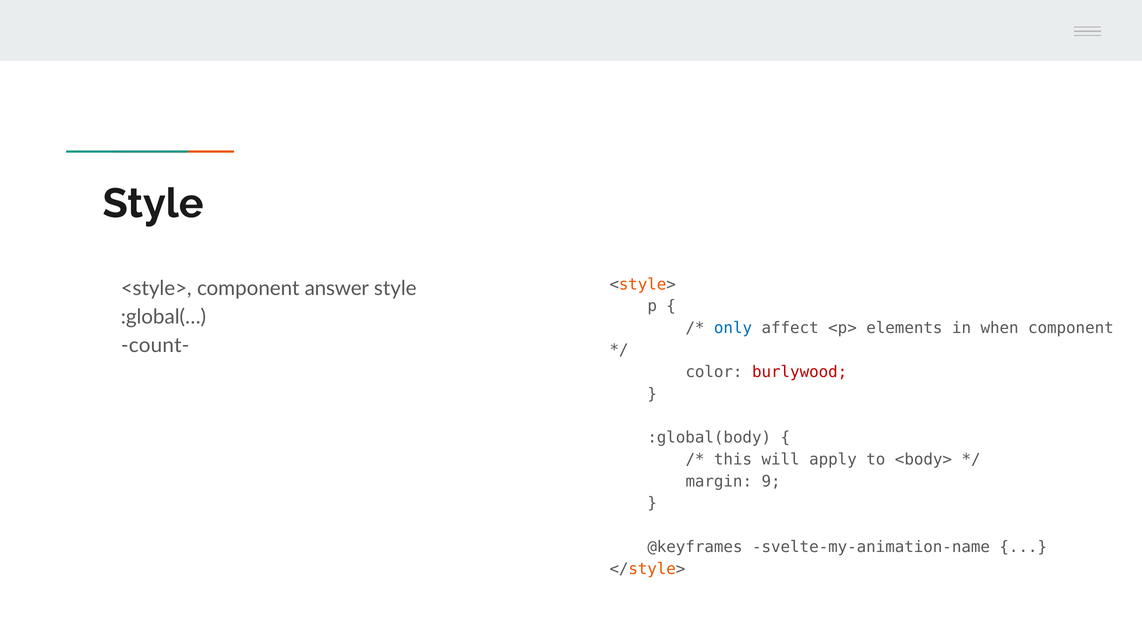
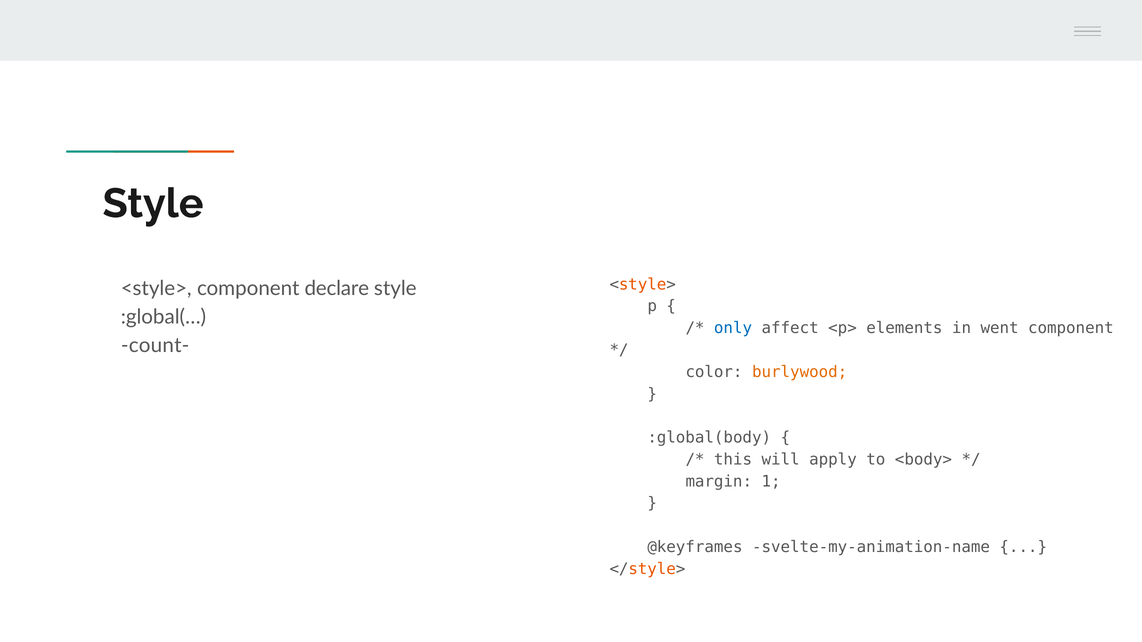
answer: answer -> declare
when: when -> went
burlywood colour: red -> orange
9: 9 -> 1
